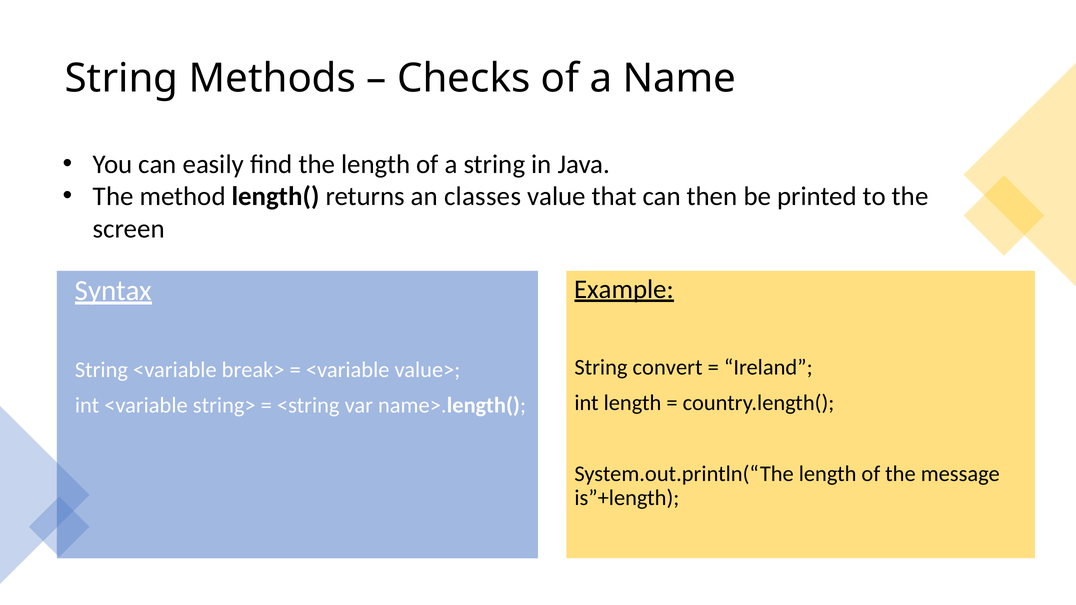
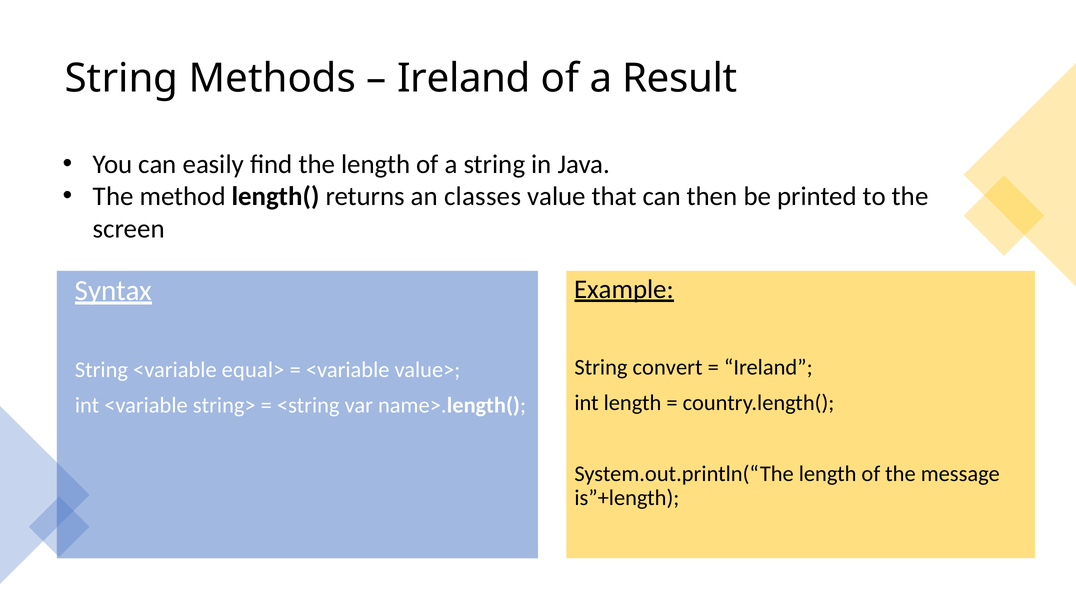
Checks at (464, 78): Checks -> Ireland
Name: Name -> Result
break>: break> -> equal>
